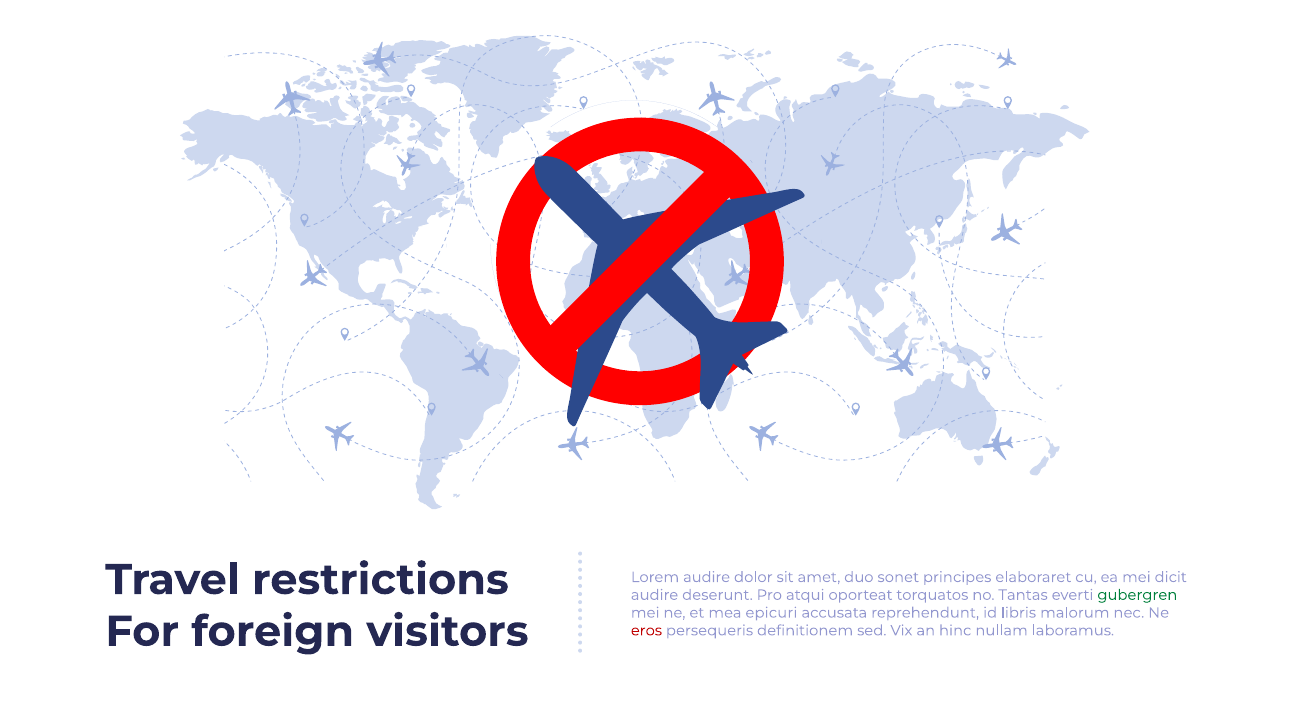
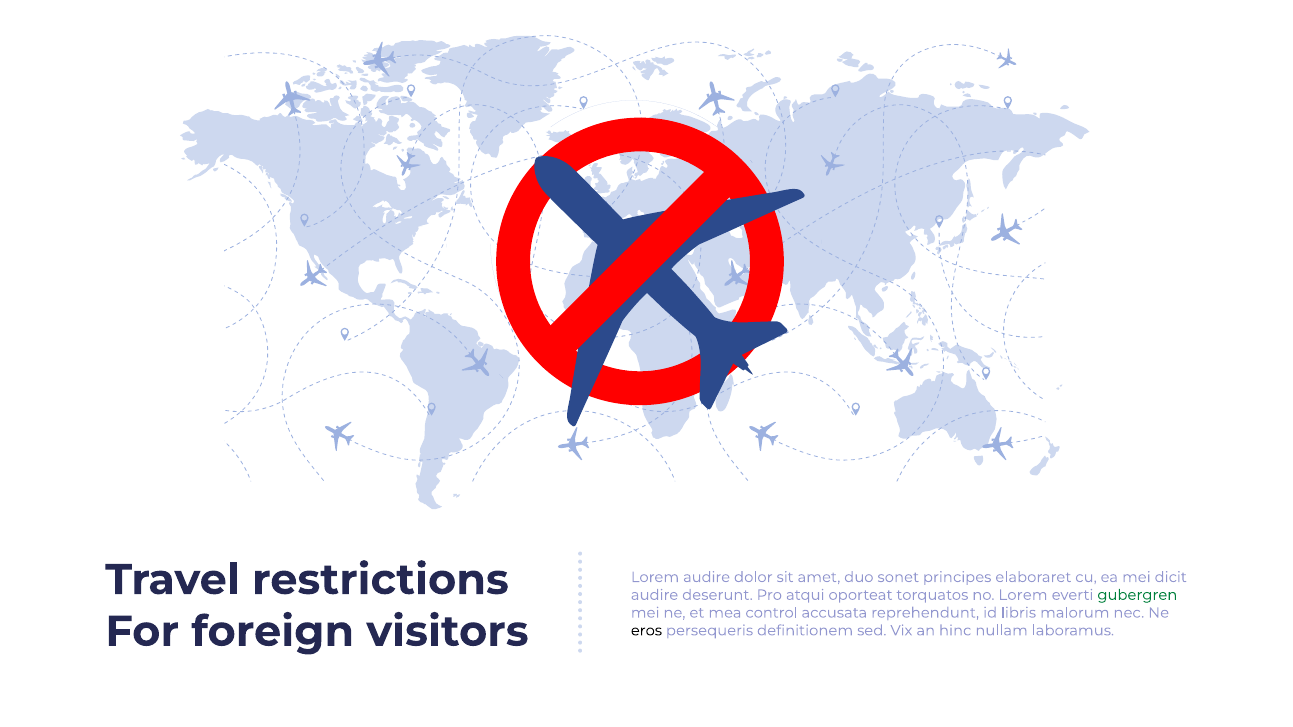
no Tantas: Tantas -> Lorem
epicuri: epicuri -> control
eros colour: red -> black
